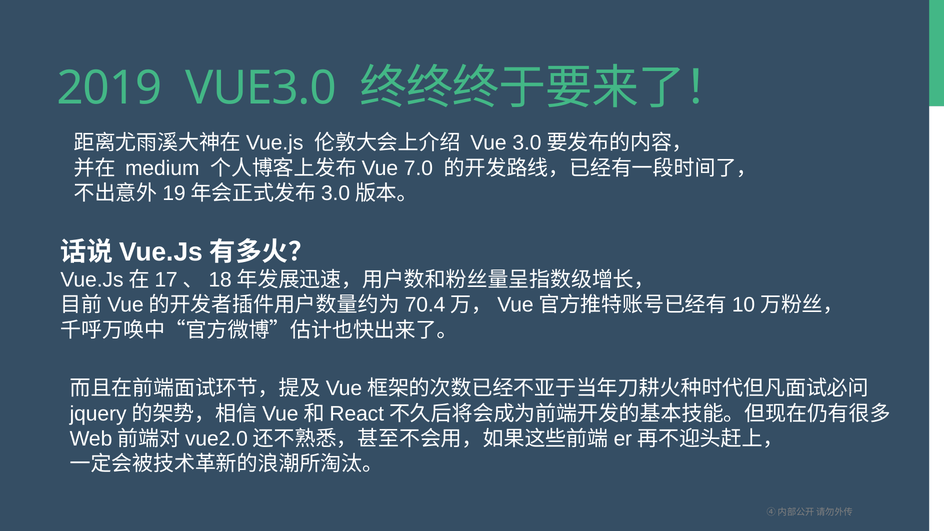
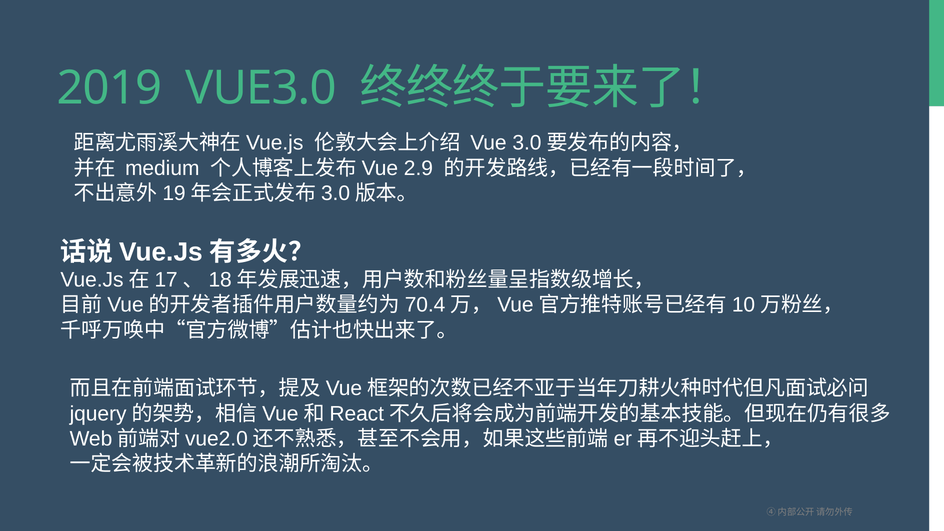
7.0: 7.0 -> 2.9
